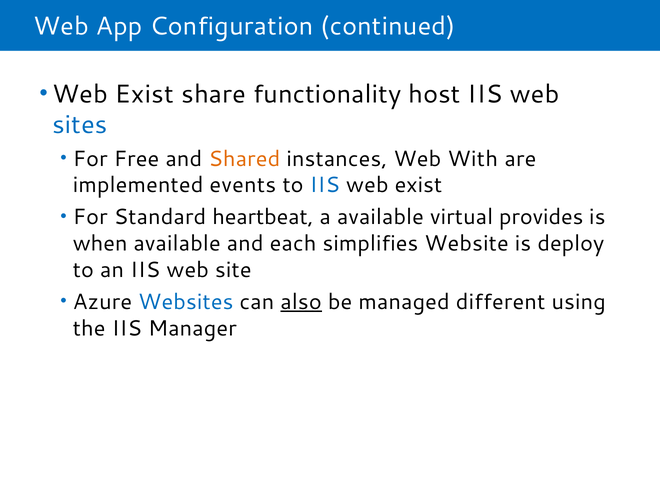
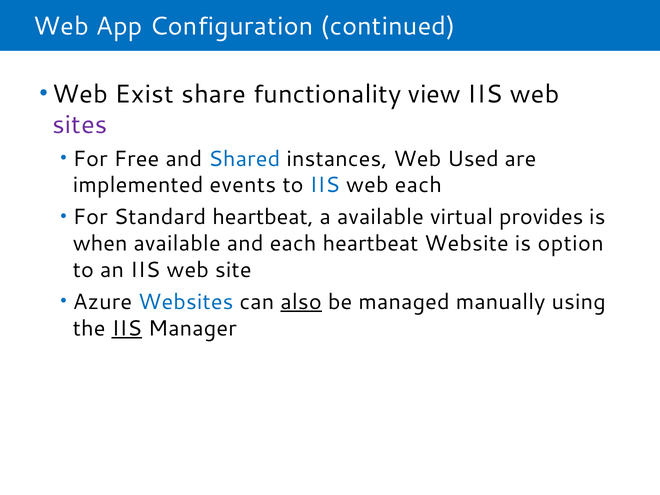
host: host -> view
sites colour: blue -> purple
Shared colour: orange -> blue
With: With -> Used
exist at (418, 185): exist -> each
each simplifies: simplifies -> heartbeat
deploy: deploy -> option
different: different -> manually
IIS at (127, 328) underline: none -> present
